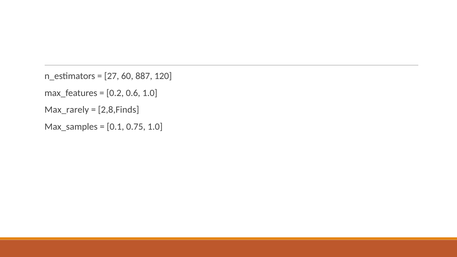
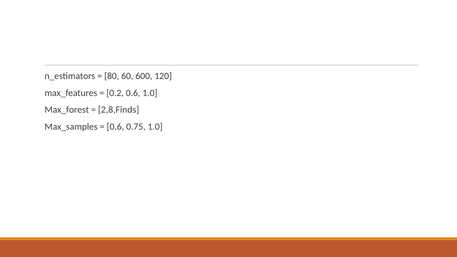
27: 27 -> 80
887: 887 -> 600
Max_rarely: Max_rarely -> Max_forest
0.1 at (115, 127): 0.1 -> 0.6
